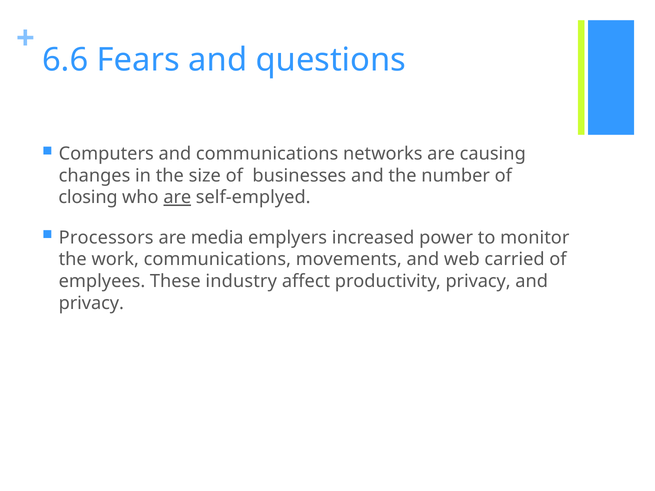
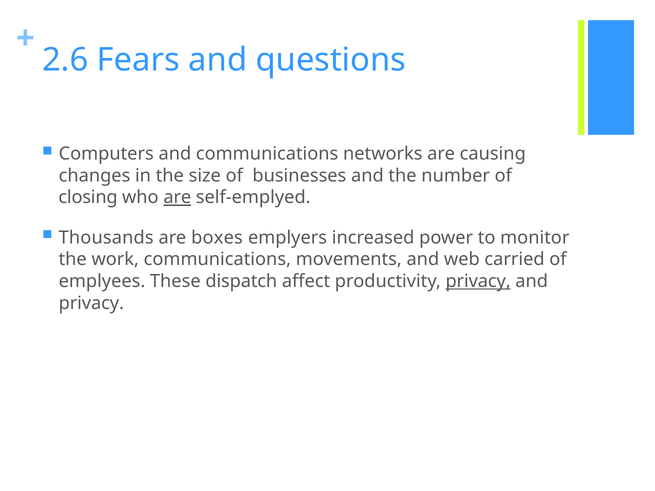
6.6: 6.6 -> 2.6
Processors: Processors -> Thousands
media: media -> boxes
industry: industry -> dispatch
privacy at (478, 281) underline: none -> present
